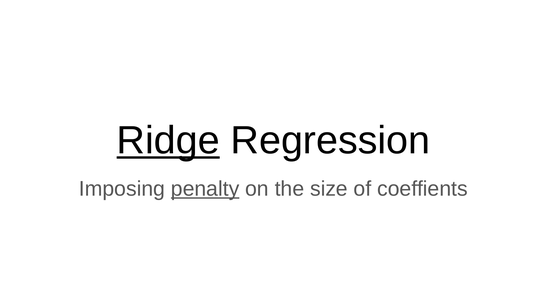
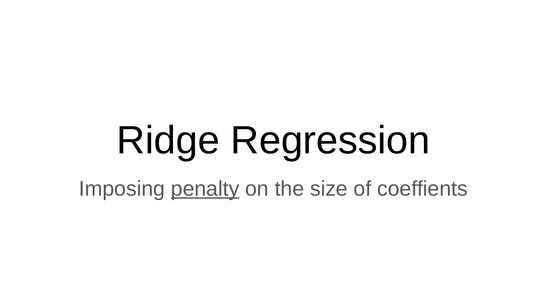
Ridge underline: present -> none
